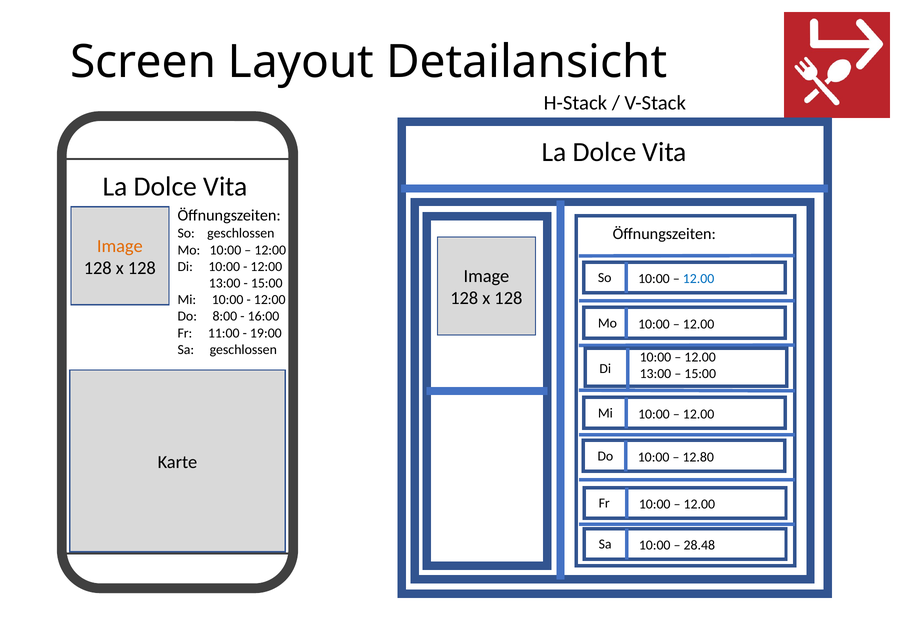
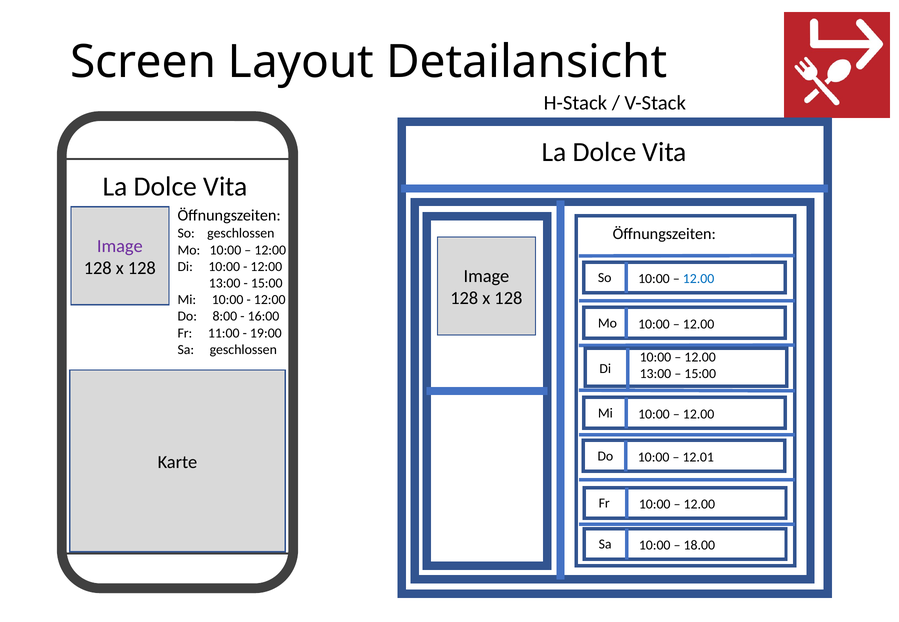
Image at (120, 246) colour: orange -> purple
12.80: 12.80 -> 12.01
28.48: 28.48 -> 18.00
